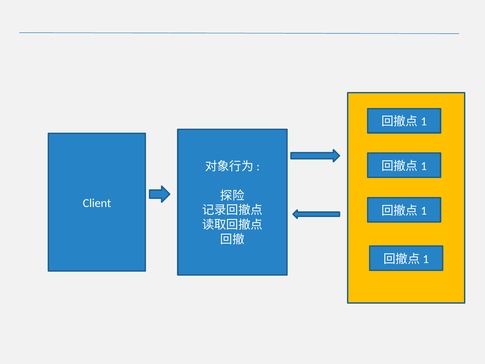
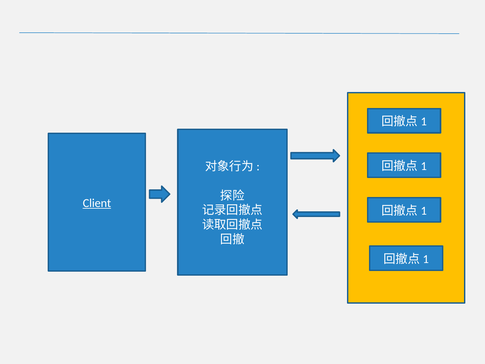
Client underline: none -> present
